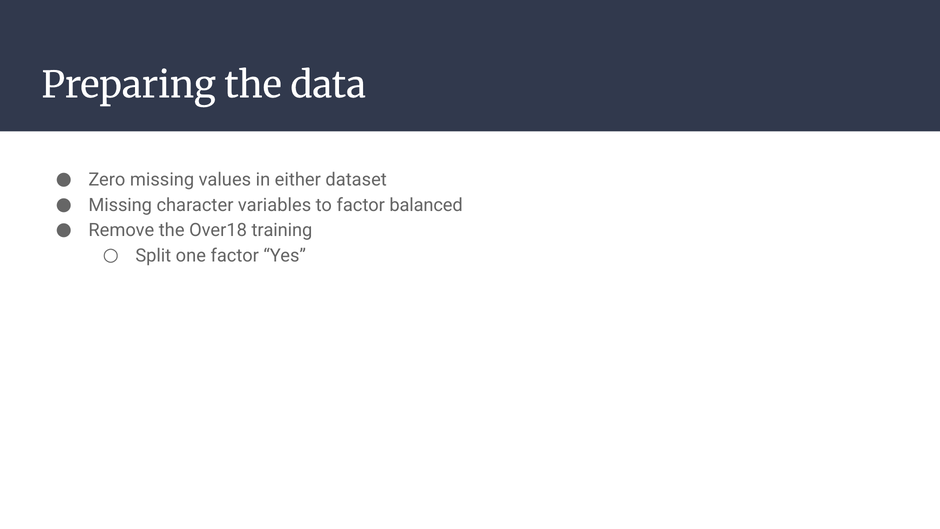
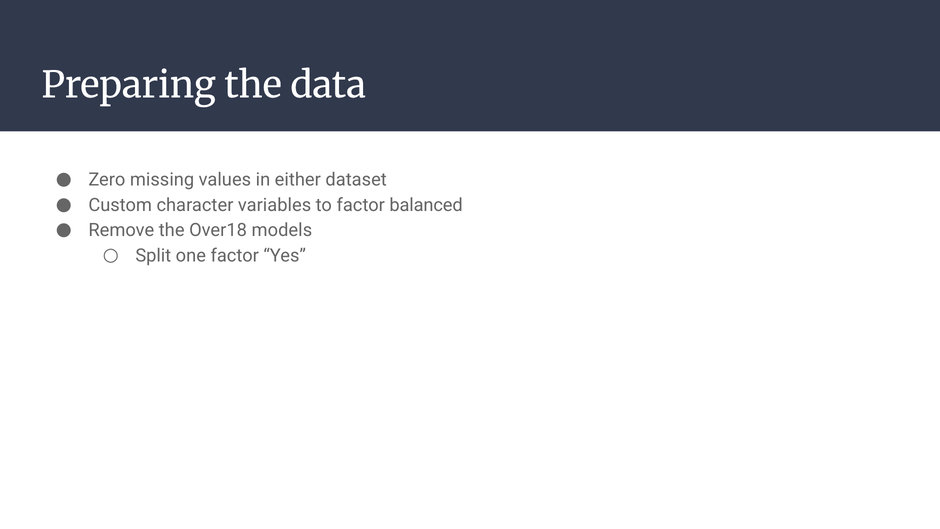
Missing at (120, 205): Missing -> Custom
training: training -> models
